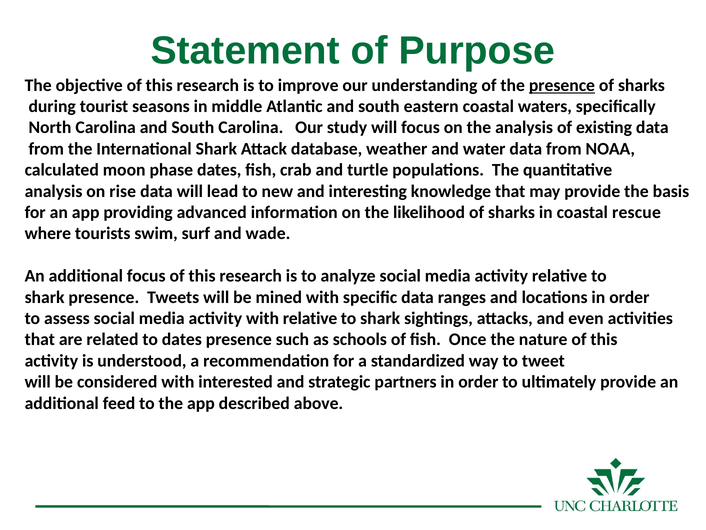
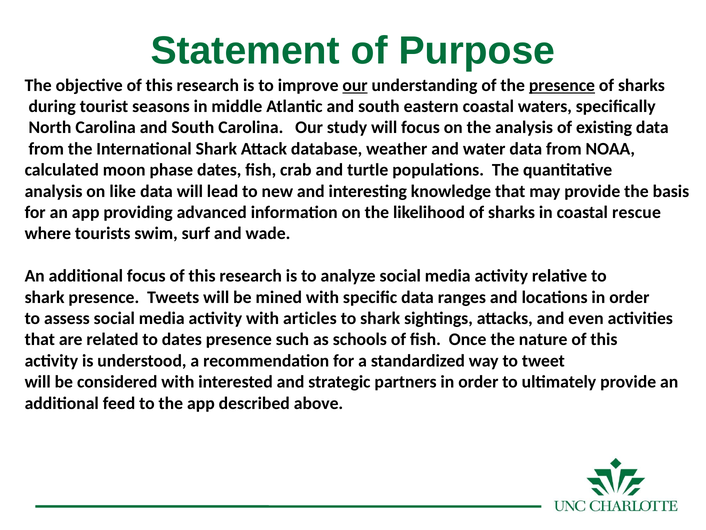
our at (355, 85) underline: none -> present
rise: rise -> like
with relative: relative -> articles
